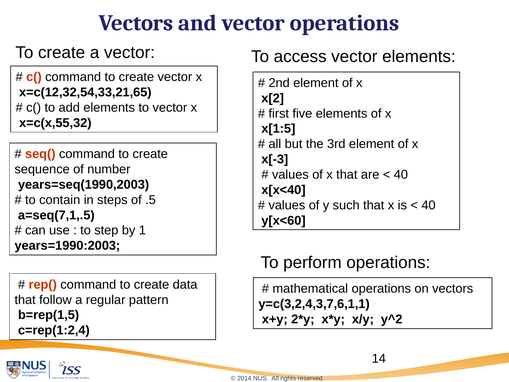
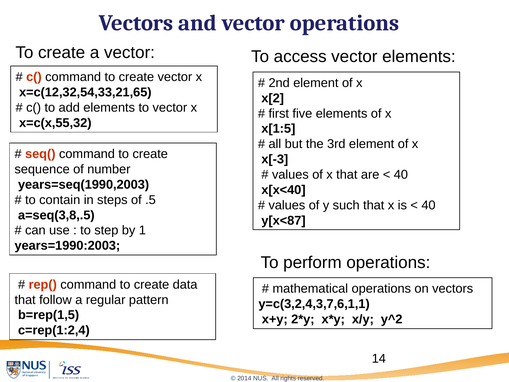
a=seq(7,1,.5: a=seq(7,1,.5 -> a=seq(3,8,.5
y[x<60: y[x<60 -> y[x<87
